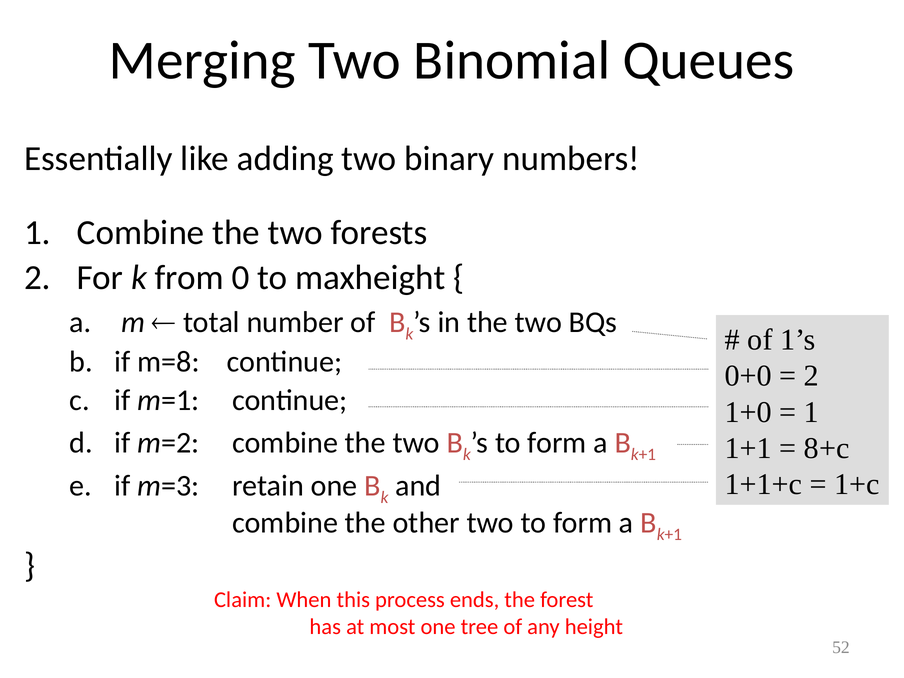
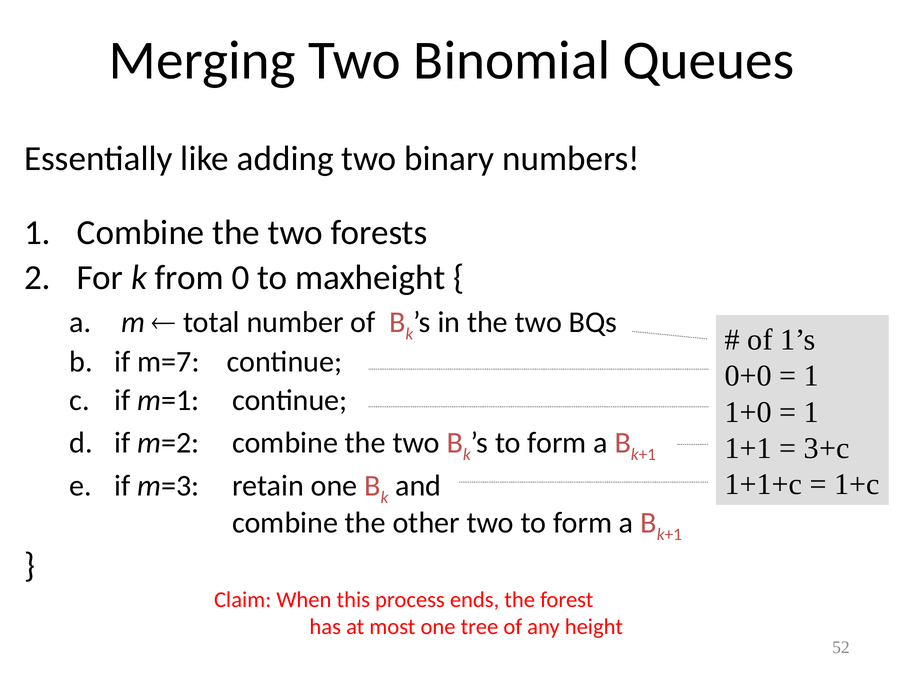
m=8: m=8 -> m=7
2 at (811, 376): 2 -> 1
8+c: 8+c -> 3+c
